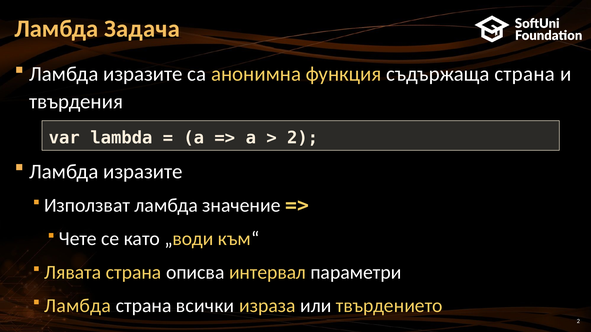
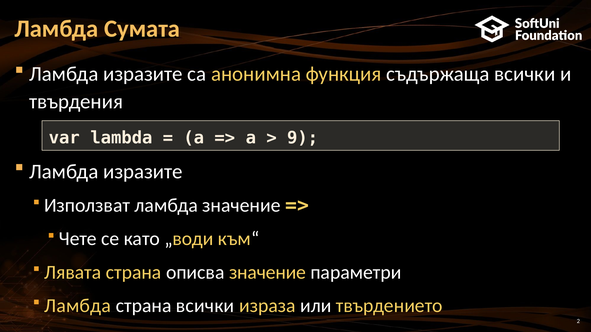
Задача: Задача -> Сумата
съдържаща страна: страна -> всички
2 at (303, 138): 2 -> 9
описва интервал: интервал -> значение
